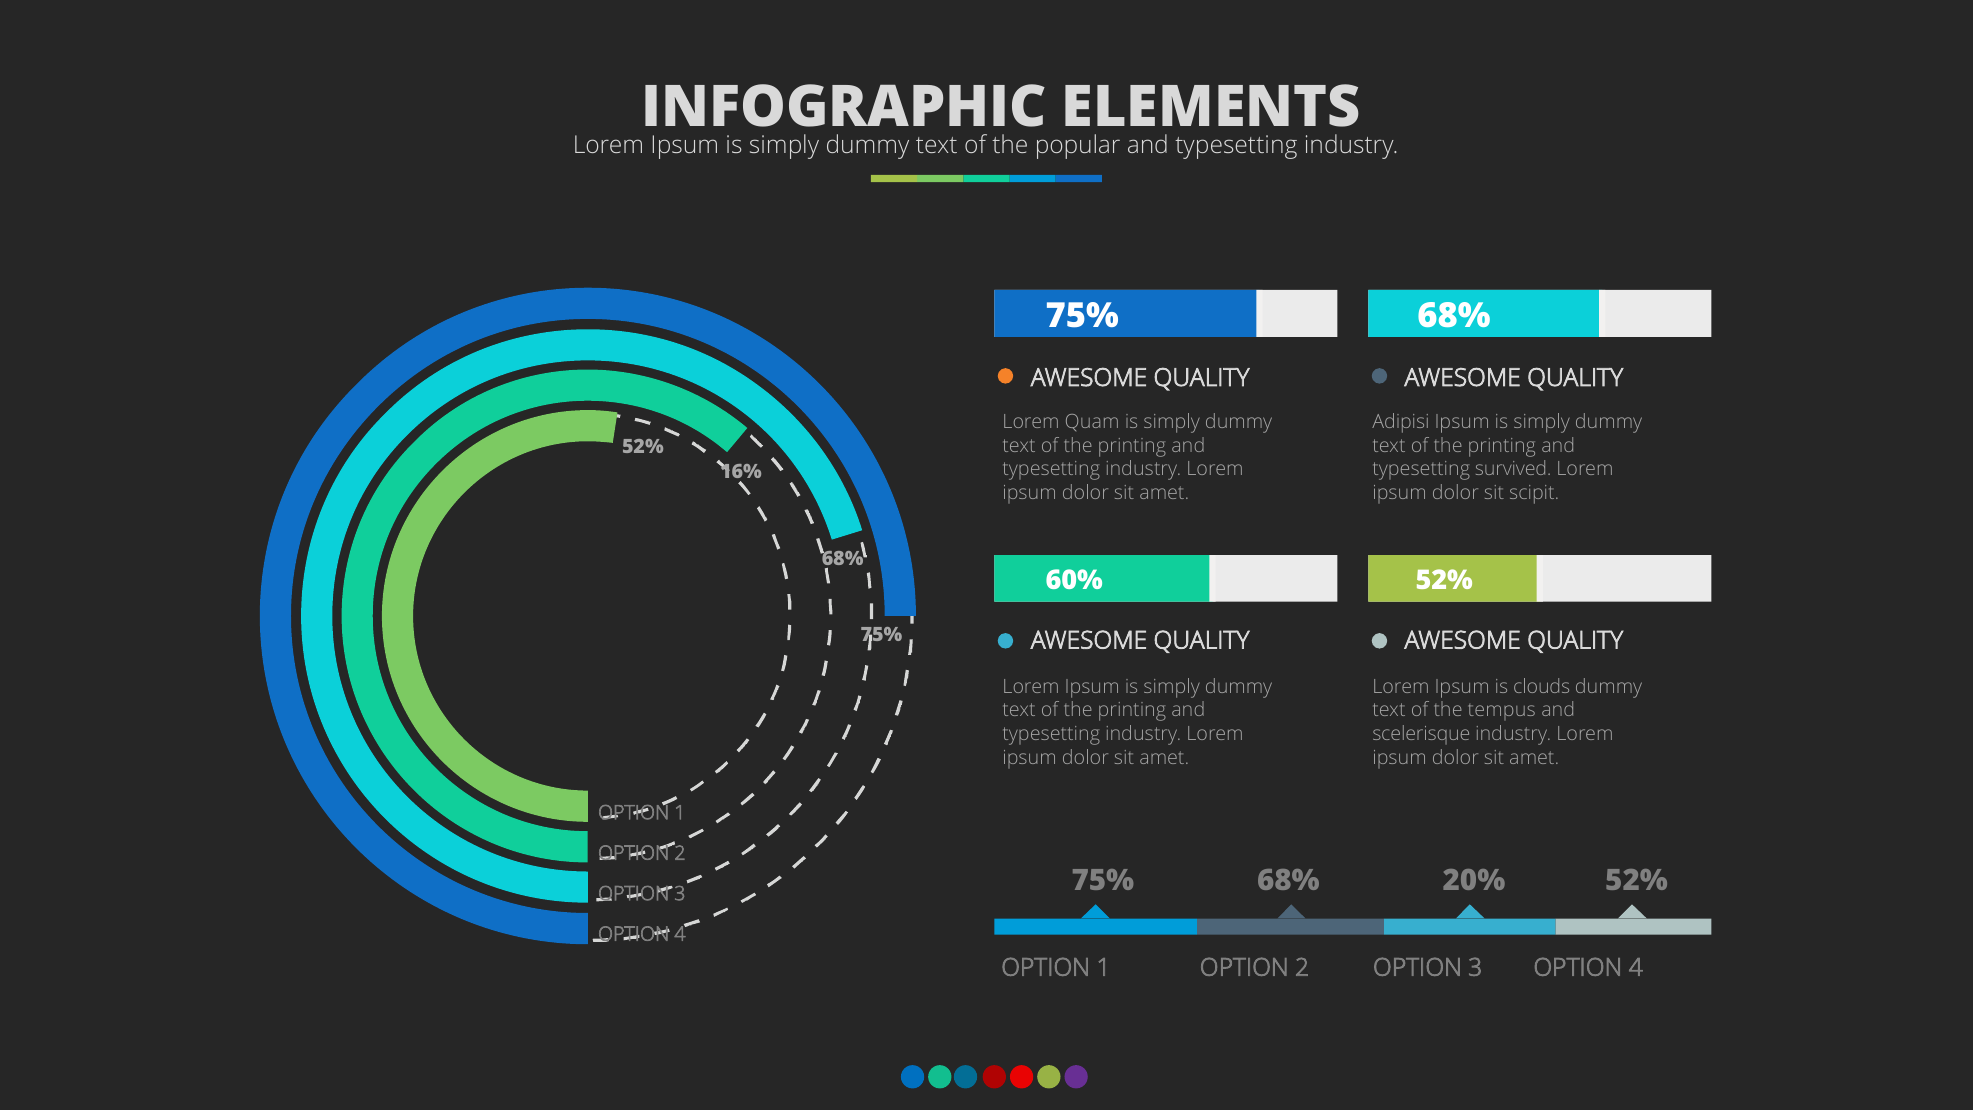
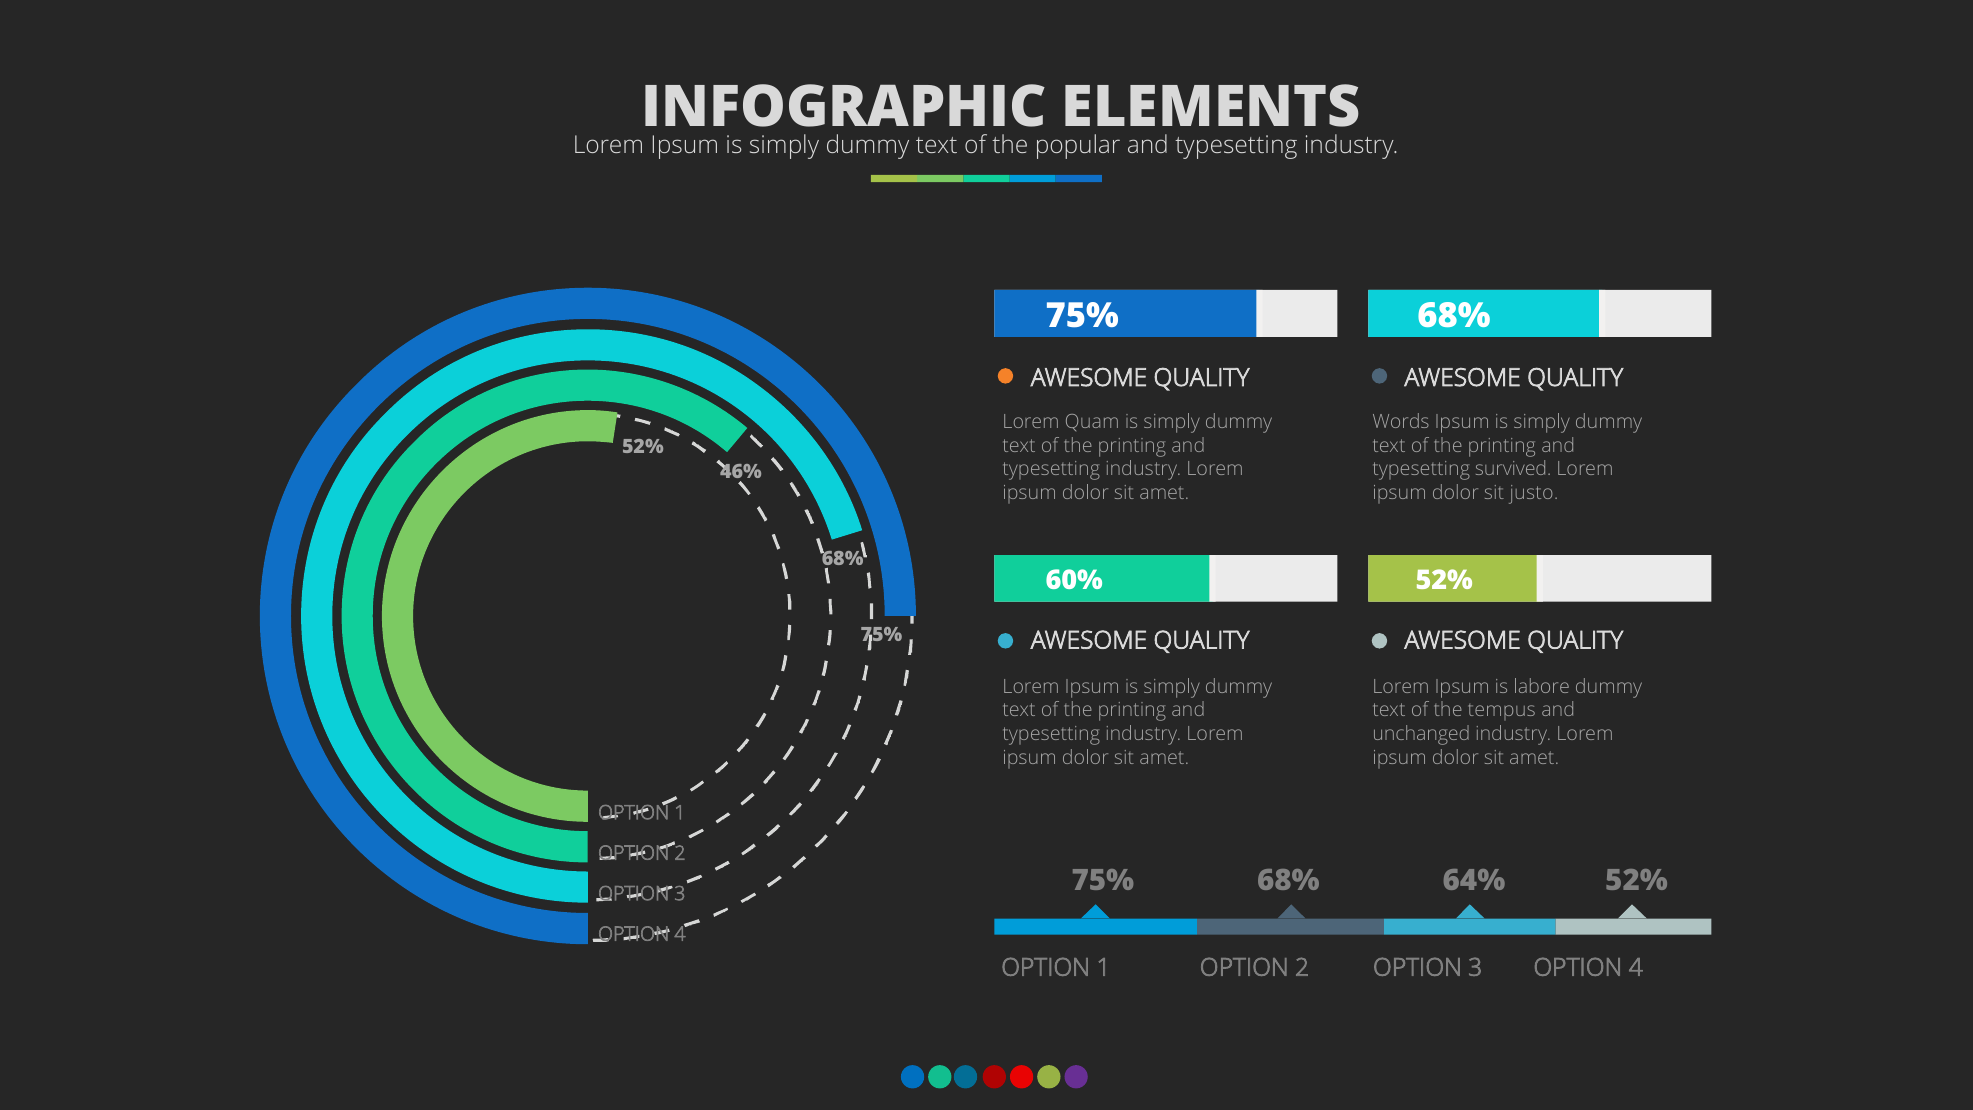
Adipisi: Adipisi -> Words
16%: 16% -> 46%
scipit: scipit -> justo
clouds: clouds -> labore
scelerisque: scelerisque -> unchanged
20%: 20% -> 64%
